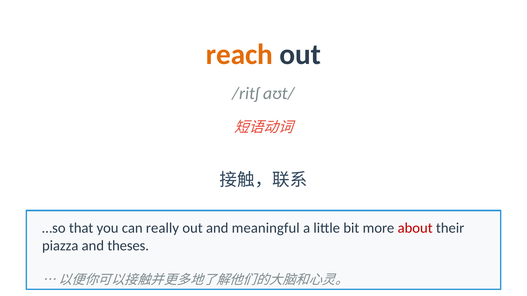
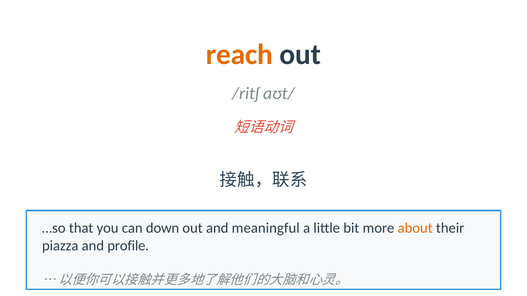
really: really -> down
about colour: red -> orange
theses: theses -> profile
